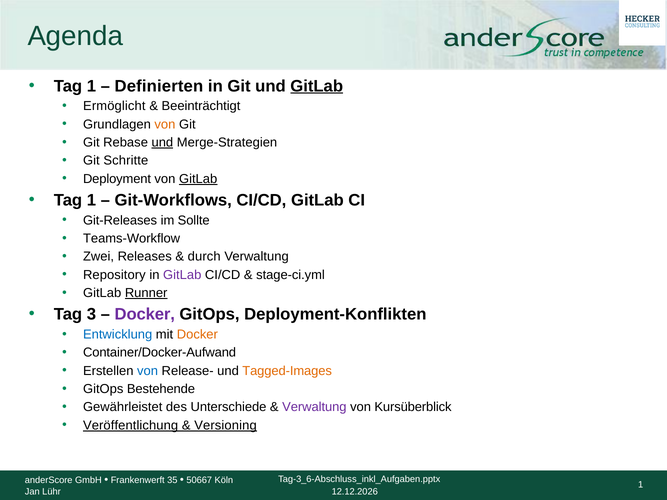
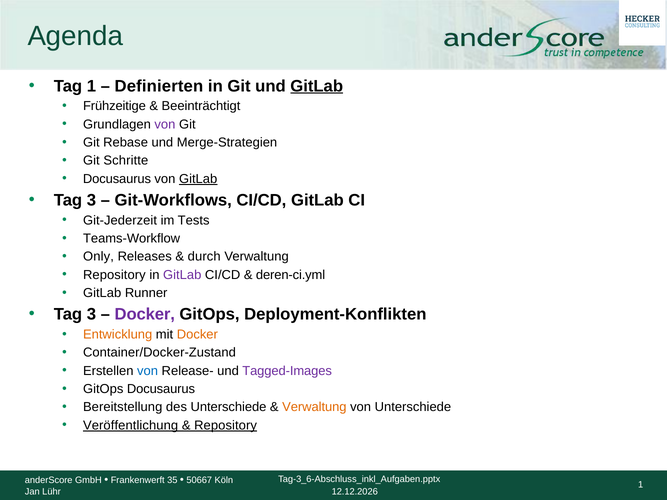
Ermöglicht: Ermöglicht -> Frühzeitige
von at (165, 124) colour: orange -> purple
und at (162, 143) underline: present -> none
Deployment at (117, 179): Deployment -> Docusaurus
1 at (91, 200): 1 -> 3
Git-Releases: Git-Releases -> Git-Jederzeit
Sollte: Sollte -> Tests
Zwei: Zwei -> Only
stage-ci.yml: stage-ci.yml -> deren-ci.yml
Runner underline: present -> none
Entwicklung colour: blue -> orange
Container/Docker-Aufwand: Container/Docker-Aufwand -> Container/Docker-Zustand
Tagged-Images colour: orange -> purple
GitOps Bestehende: Bestehende -> Docusaurus
Gewährleistet: Gewährleistet -> Bereitstellung
Verwaltung at (314, 407) colour: purple -> orange
von Kursüberblick: Kursüberblick -> Unterschiede
Versioning at (226, 425): Versioning -> Repository
